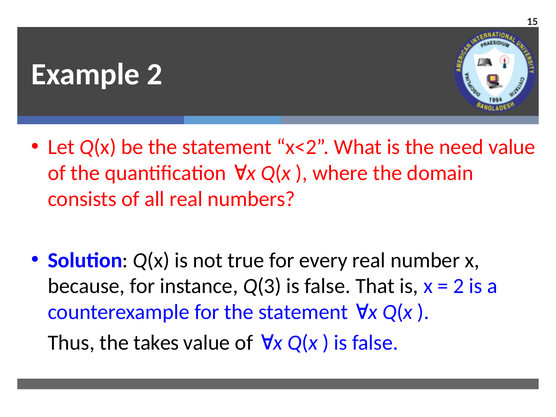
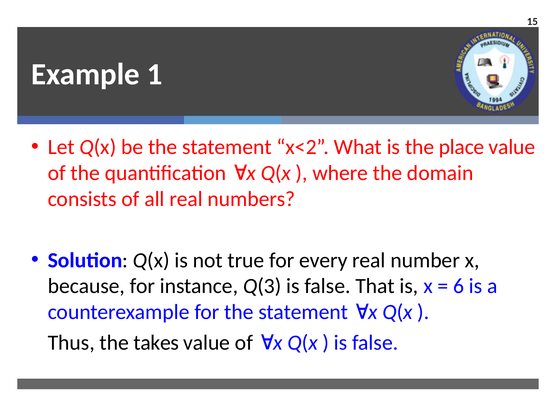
Example 2: 2 -> 1
need: need -> place
2 at (459, 286): 2 -> 6
